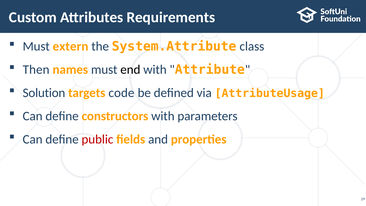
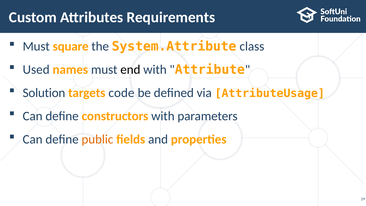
extern: extern -> square
Then: Then -> Used
public colour: red -> orange
